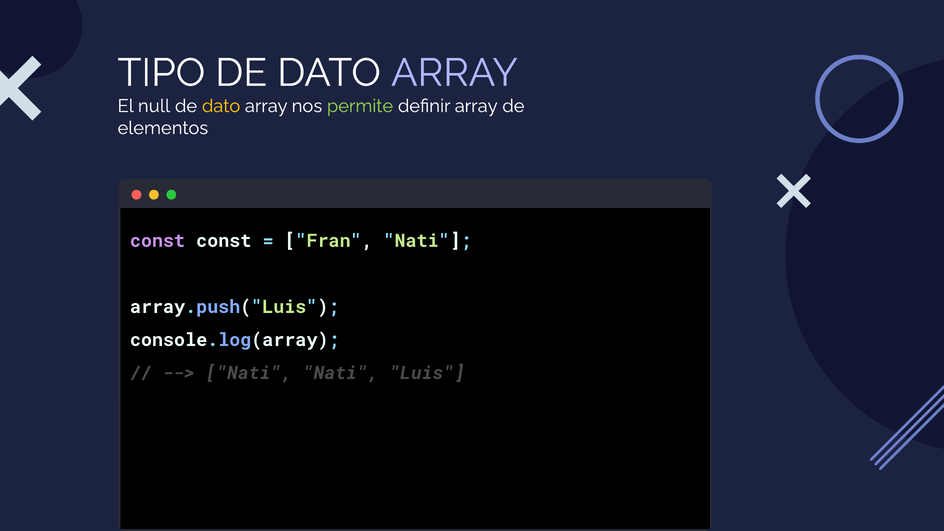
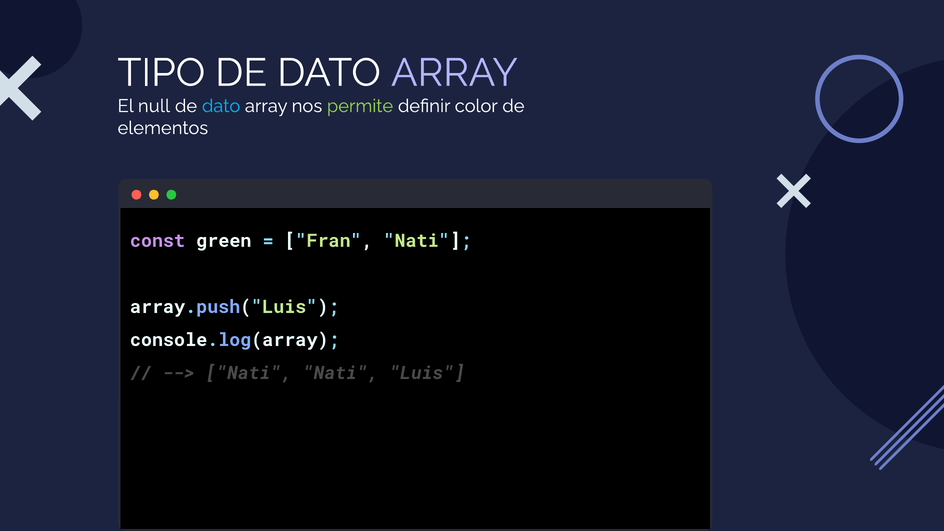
dato at (221, 106) colour: yellow -> light blue
definir array: array -> color
const const: const -> green
